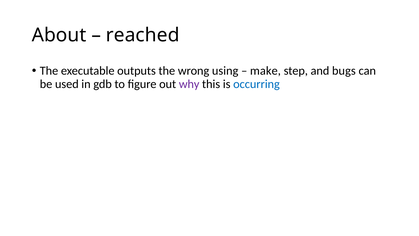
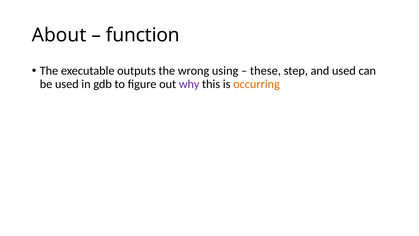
reached: reached -> function
make: make -> these
and bugs: bugs -> used
occurring colour: blue -> orange
